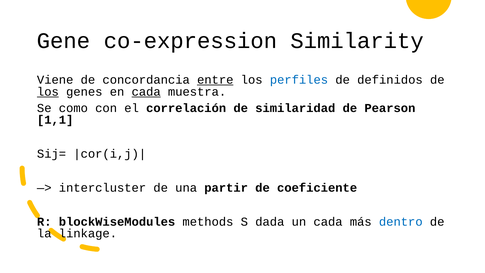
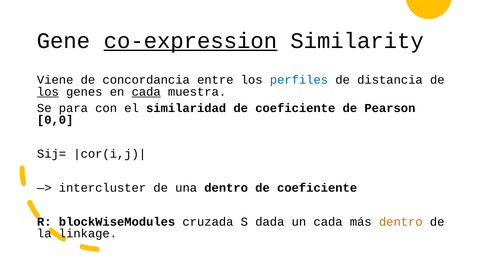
co-expression underline: none -> present
entre underline: present -> none
definidos: definidos -> distancia
como: como -> para
correlación: correlación -> similaridad
similaridad at (295, 108): similaridad -> coeficiente
1,1: 1,1 -> 0,0
una partir: partir -> dentro
methods: methods -> cruzada
dentro at (401, 222) colour: blue -> orange
